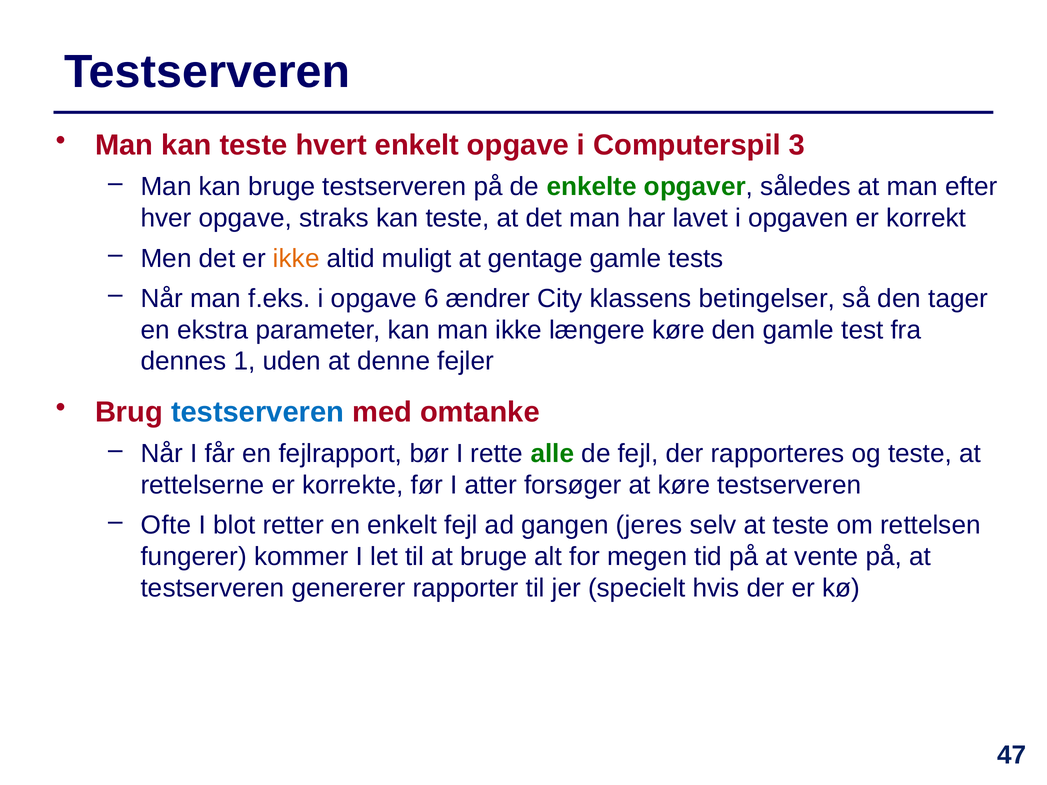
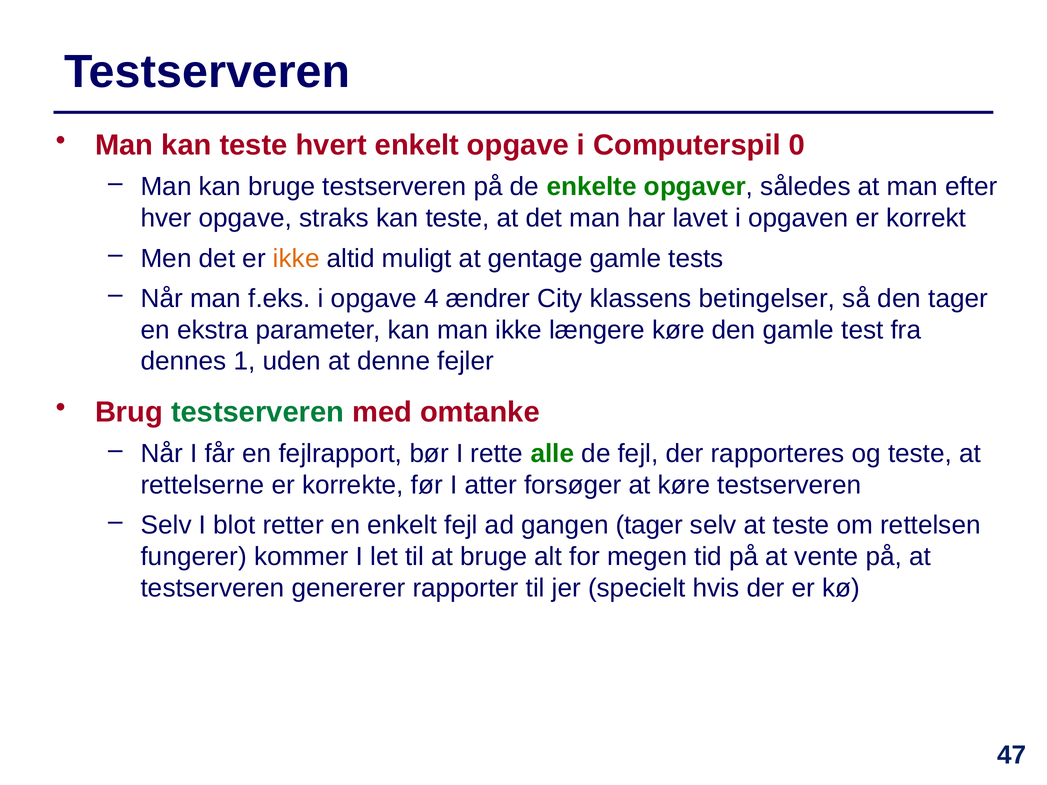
3: 3 -> 0
6: 6 -> 4
testserveren at (258, 412) colour: blue -> green
Ofte at (166, 525): Ofte -> Selv
gangen jeres: jeres -> tager
